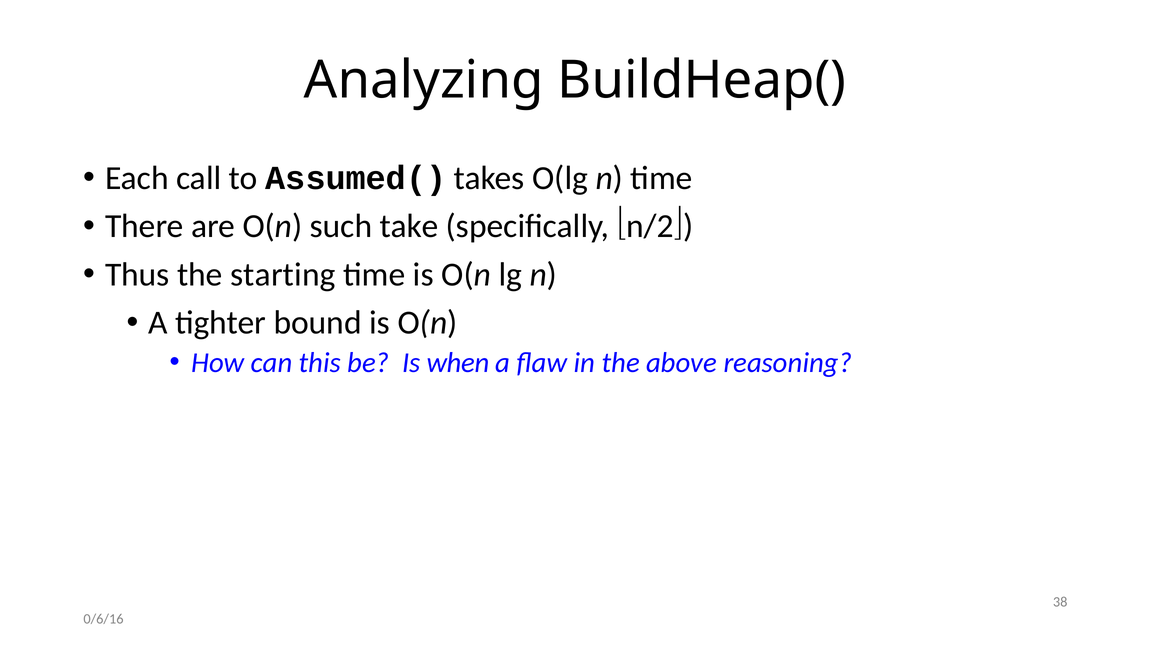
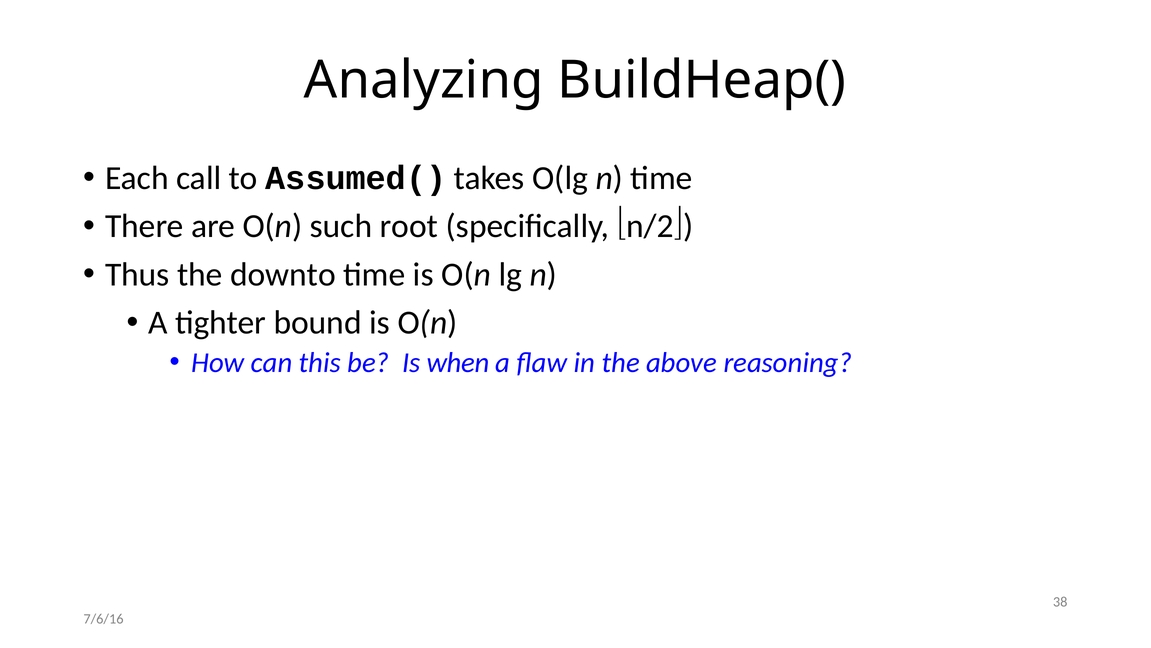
take: take -> root
starting: starting -> downto
0/6/16: 0/6/16 -> 7/6/16
